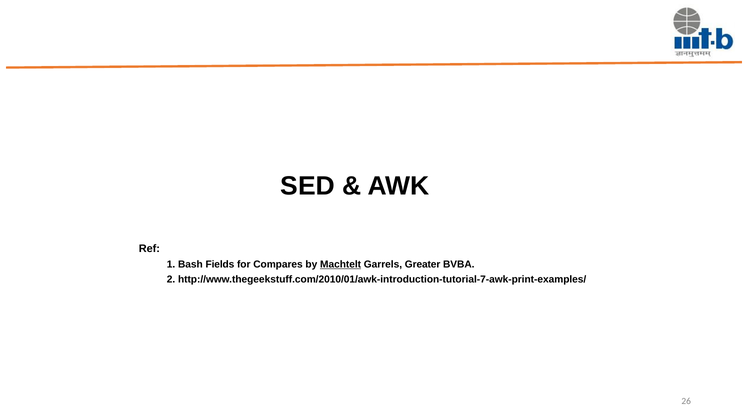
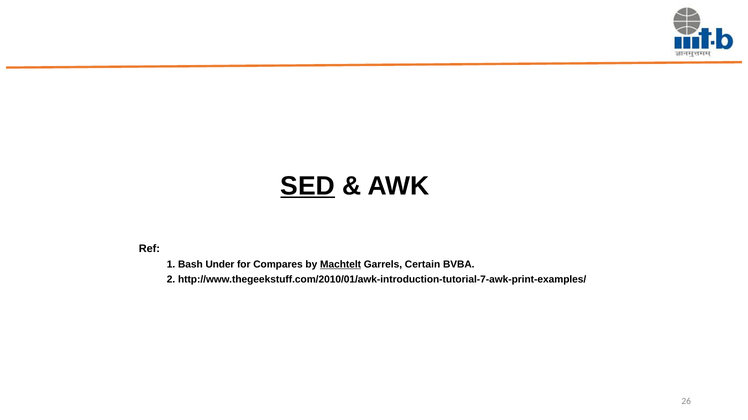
SED underline: none -> present
Fields: Fields -> Under
Greater: Greater -> Certain
